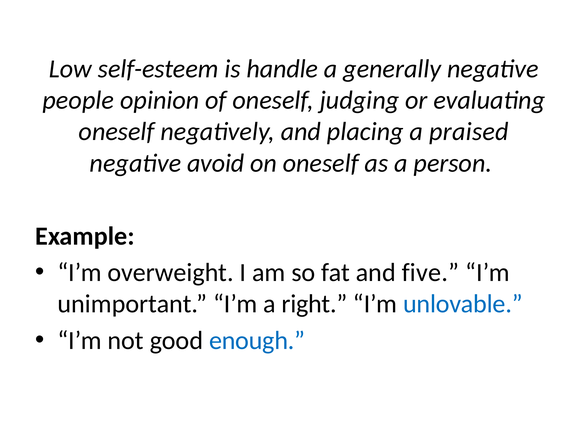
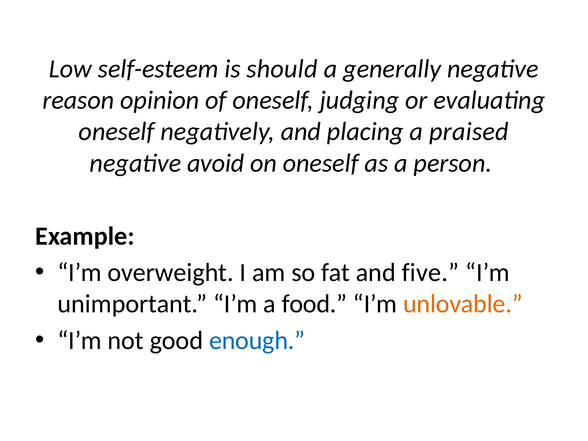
handle: handle -> should
people: people -> reason
right: right -> food
unlovable colour: blue -> orange
